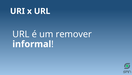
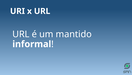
remover: remover -> mantido
